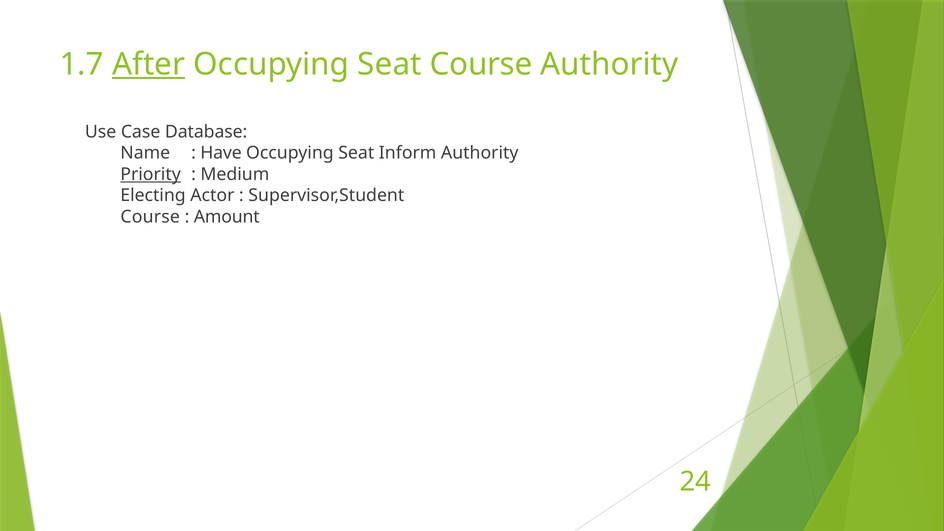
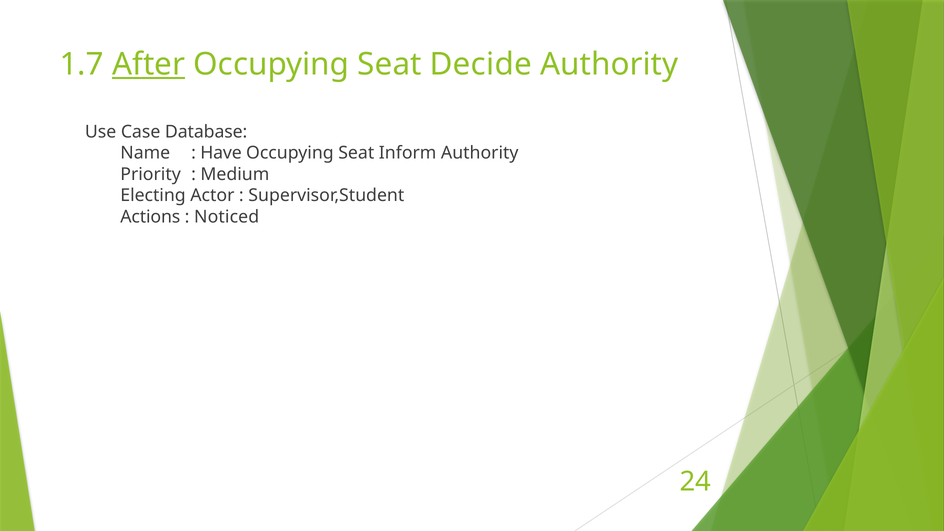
Seat Course: Course -> Decide
Priority underline: present -> none
Course at (150, 217): Course -> Actions
Amount: Amount -> Noticed
